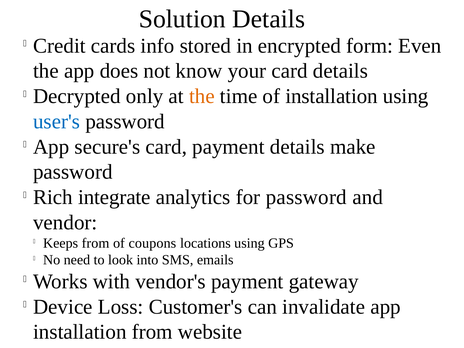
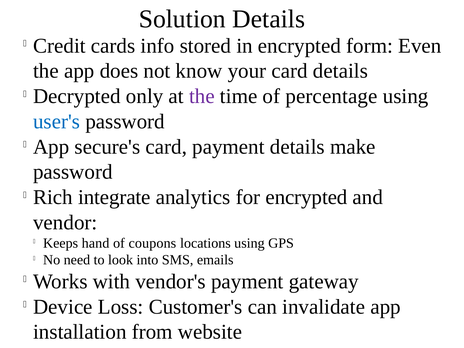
the at (202, 96) colour: orange -> purple
of installation: installation -> percentage
for password: password -> encrypted
Keeps from: from -> hand
